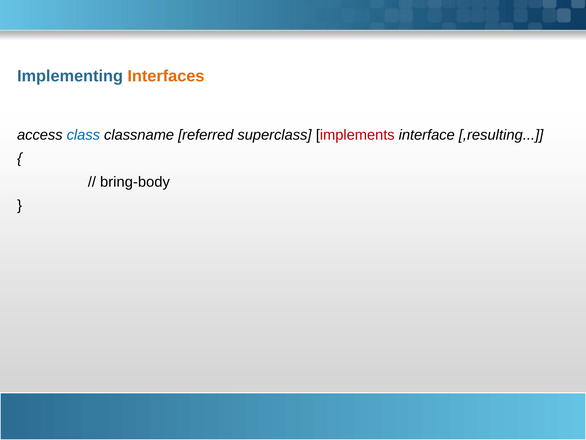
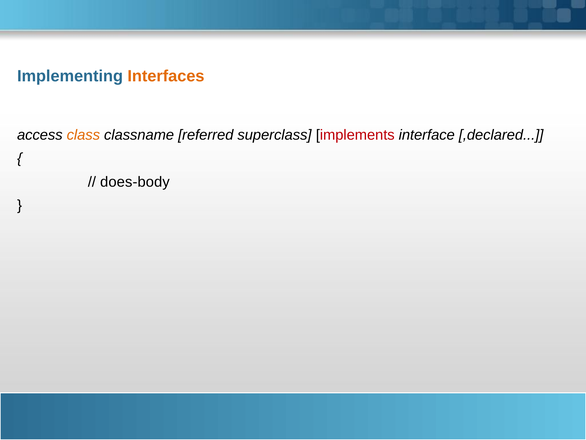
class colour: blue -> orange
,resulting: ,resulting -> ,declared
bring-body: bring-body -> does-body
